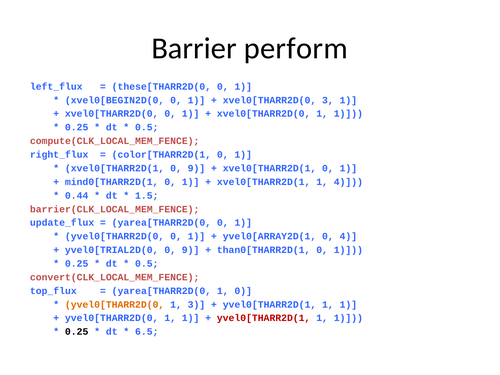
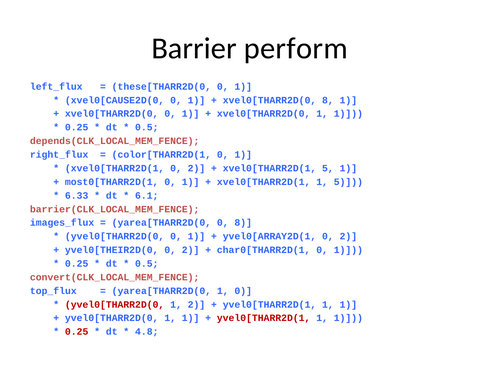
xvel0[BEGIN2D(0: xvel0[BEGIN2D(0 -> xvel0[CAUSE2D(0
xvel0[THARR2D(0 3: 3 -> 8
compute(CLK_LOCAL_MEM_FENCE: compute(CLK_LOCAL_MEM_FENCE -> depends(CLK_LOCAL_MEM_FENCE
xvel0[THARR2D(1 0 9: 9 -> 2
0 at (328, 168): 0 -> 5
mind0[THARR2D(1: mind0[THARR2D(1 -> most0[THARR2D(1
1 4: 4 -> 5
0.44: 0.44 -> 6.33
1.5: 1.5 -> 6.1
update_flux: update_flux -> images_flux
yarea[THARR2D(0 0 1: 1 -> 8
4 at (348, 236): 4 -> 2
yvel0[TRIAL2D(0: yvel0[TRIAL2D(0 -> yvel0[THEIR2D(0
9 at (191, 250): 9 -> 2
than0[THARR2D(1: than0[THARR2D(1 -> char0[THARR2D(1
yvel0[THARR2D(0 at (115, 304) colour: orange -> red
1 3: 3 -> 2
0.25 at (77, 332) colour: black -> red
6.5: 6.5 -> 4.8
